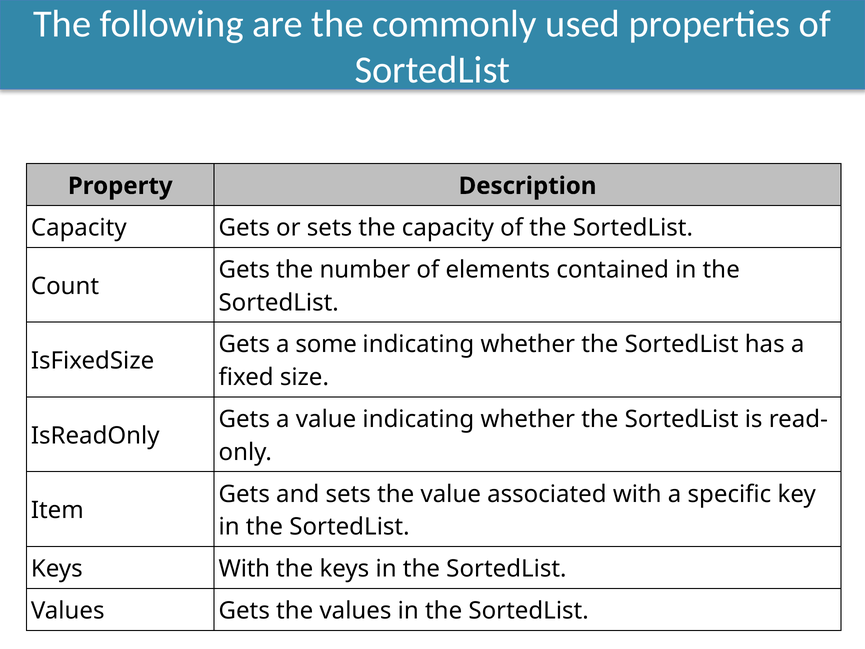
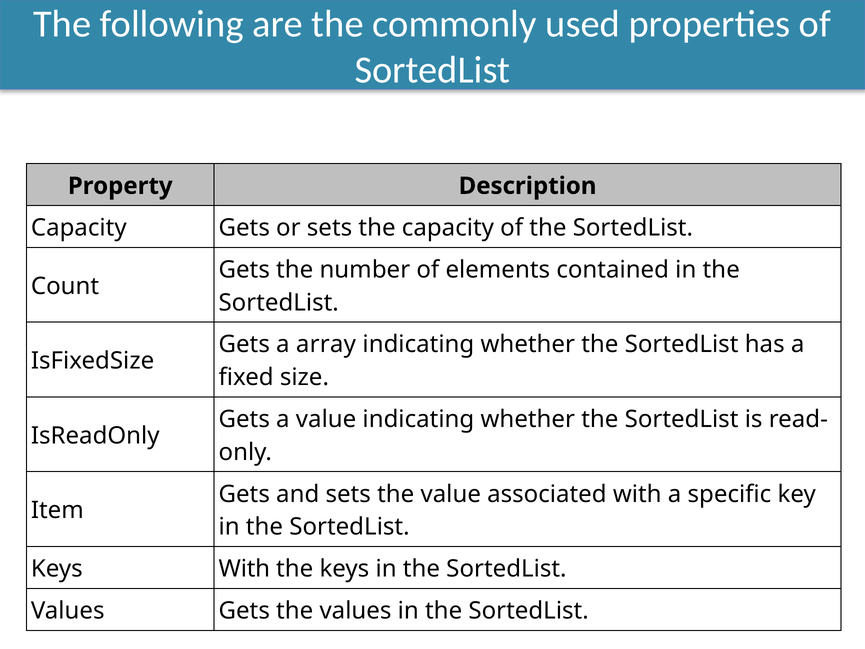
some: some -> array
